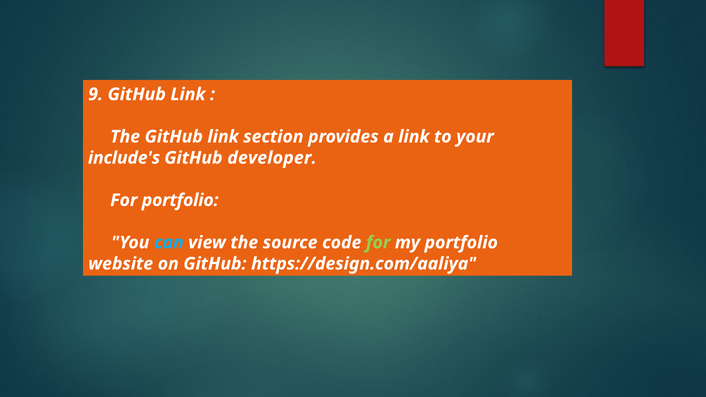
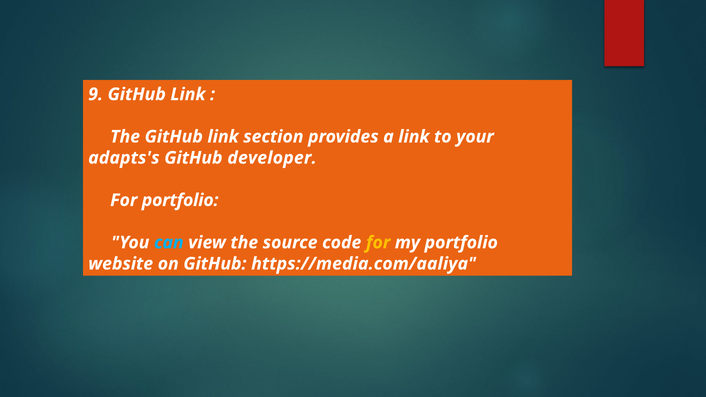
include's: include's -> adapts's
for at (378, 243) colour: light green -> yellow
https://design.com/aaliya: https://design.com/aaliya -> https://media.com/aaliya
